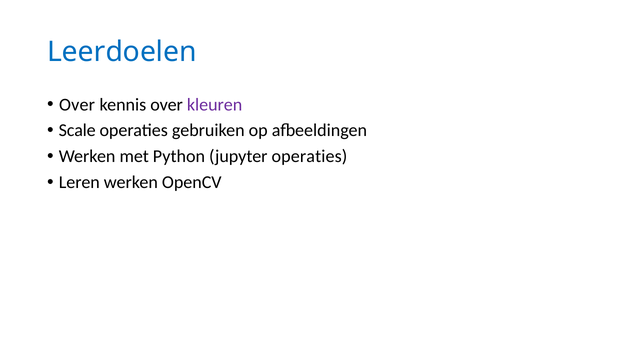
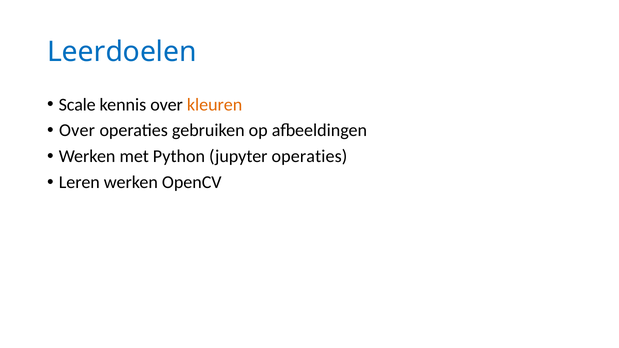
Over at (77, 105): Over -> Scale
kleuren colour: purple -> orange
Scale at (77, 131): Scale -> Over
